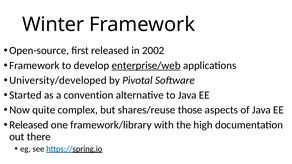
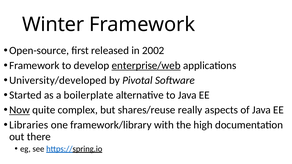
convention: convention -> boilerplate
Now underline: none -> present
those: those -> really
Released at (29, 125): Released -> Libraries
